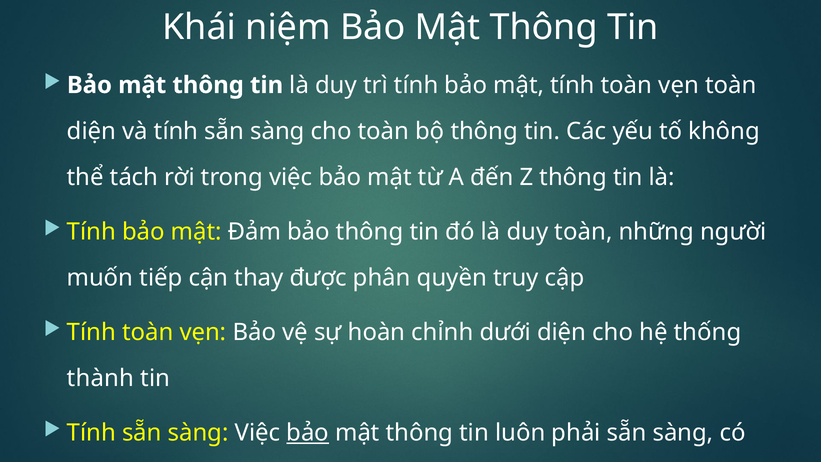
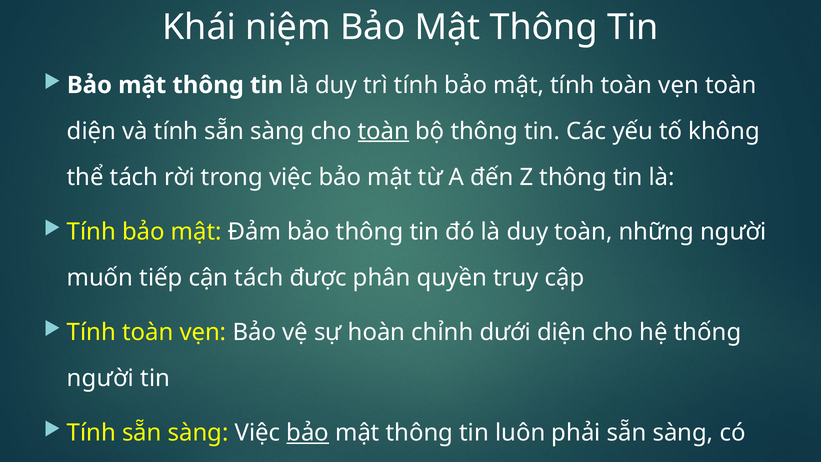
toàn at (383, 131) underline: none -> present
cận thay: thay -> tách
thành at (100, 378): thành -> người
